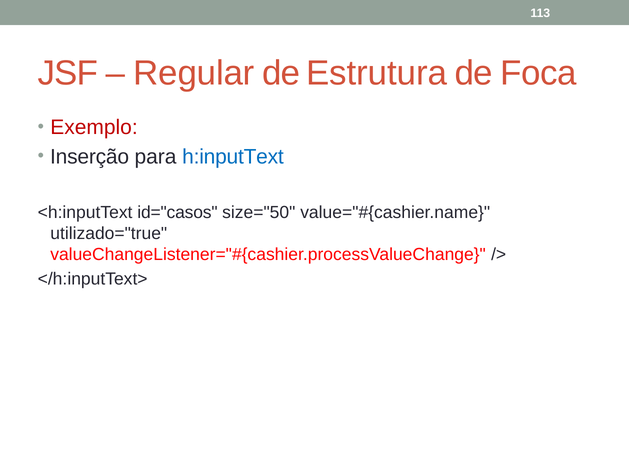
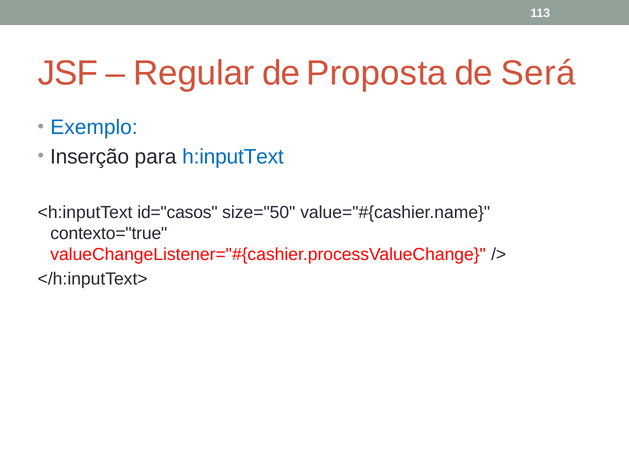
Estrutura: Estrutura -> Proposta
Foca: Foca -> Será
Exemplo colour: red -> blue
utilizado="true: utilizado="true -> contexto="true
